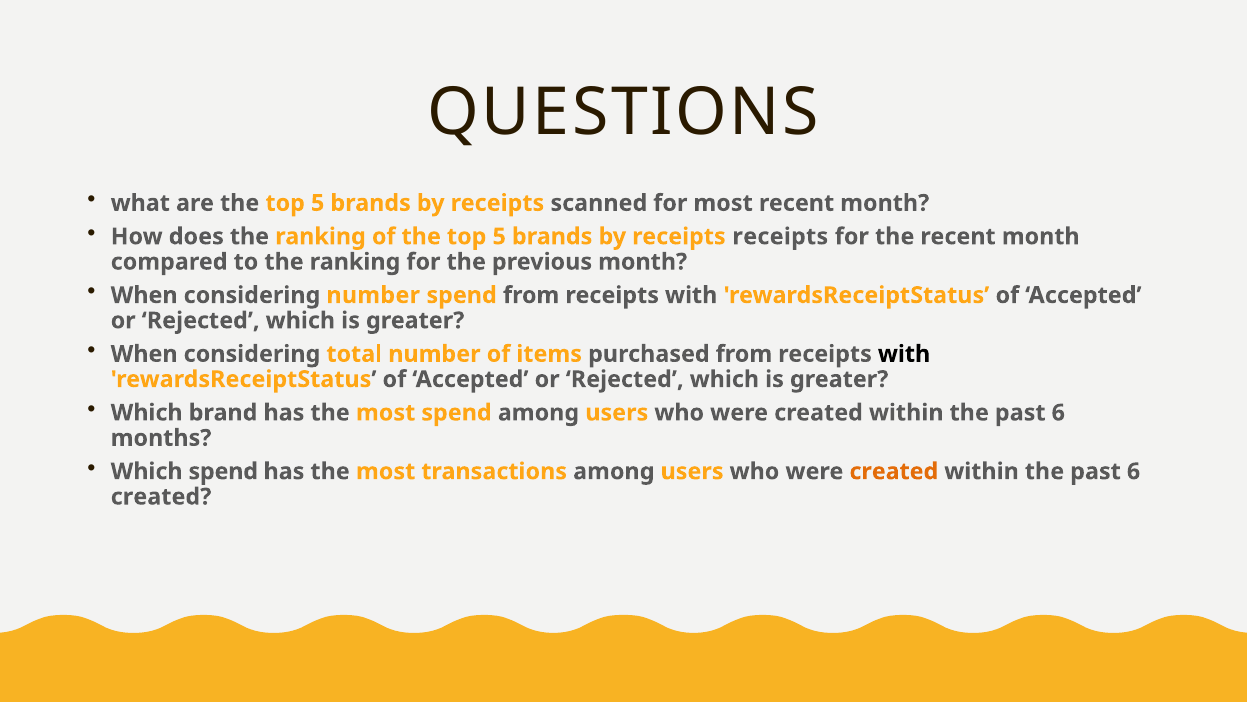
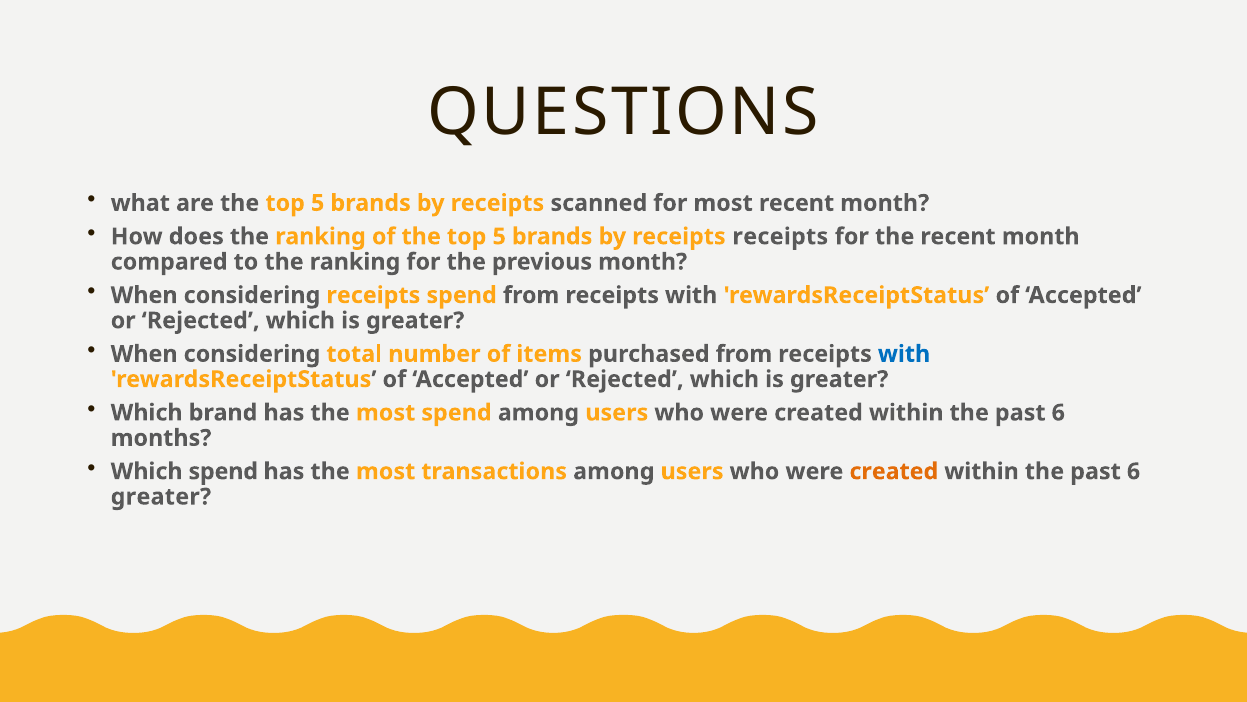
considering number: number -> receipts
with at (904, 354) colour: black -> blue
created at (161, 496): created -> greater
